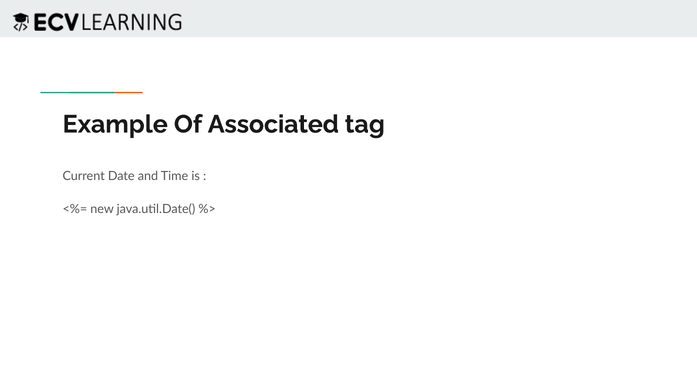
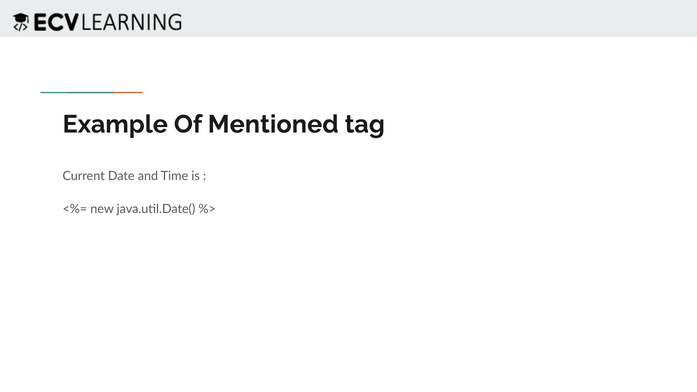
Associated: Associated -> Mentioned
